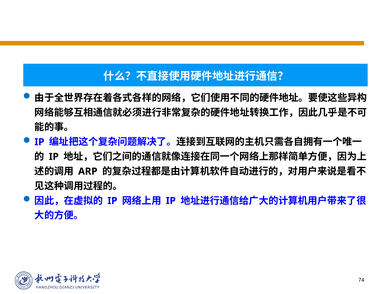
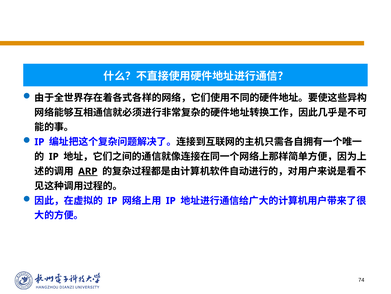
ARP underline: none -> present
